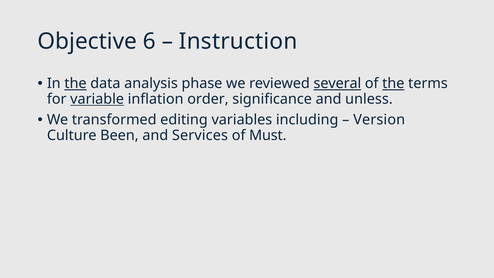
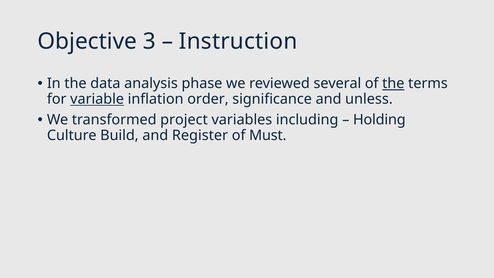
6: 6 -> 3
the at (76, 84) underline: present -> none
several underline: present -> none
editing: editing -> project
Version: Version -> Holding
Been: Been -> Build
Services: Services -> Register
